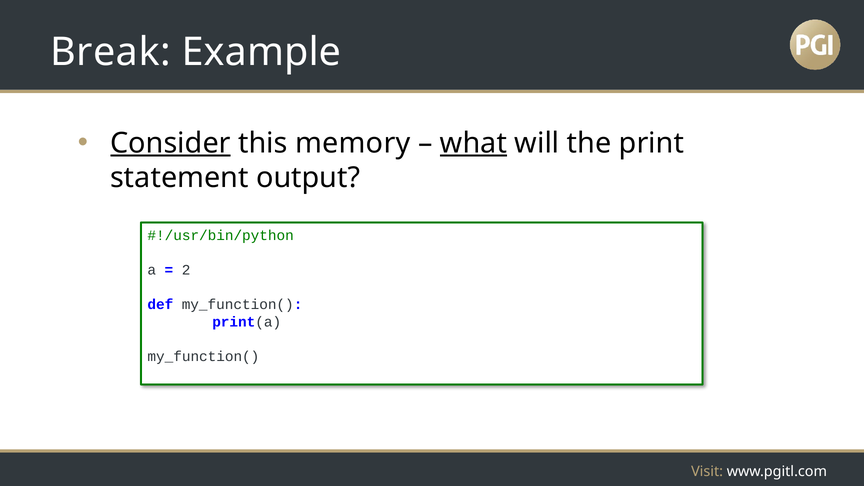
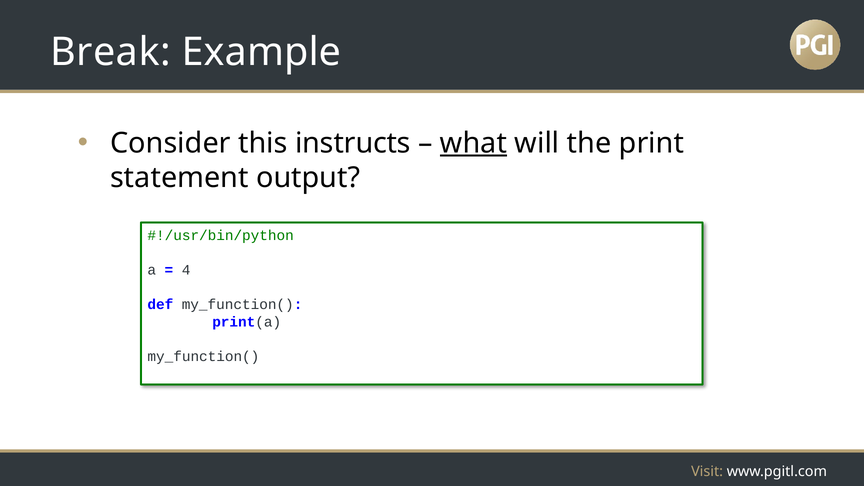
Consider underline: present -> none
memory: memory -> instructs
2: 2 -> 4
